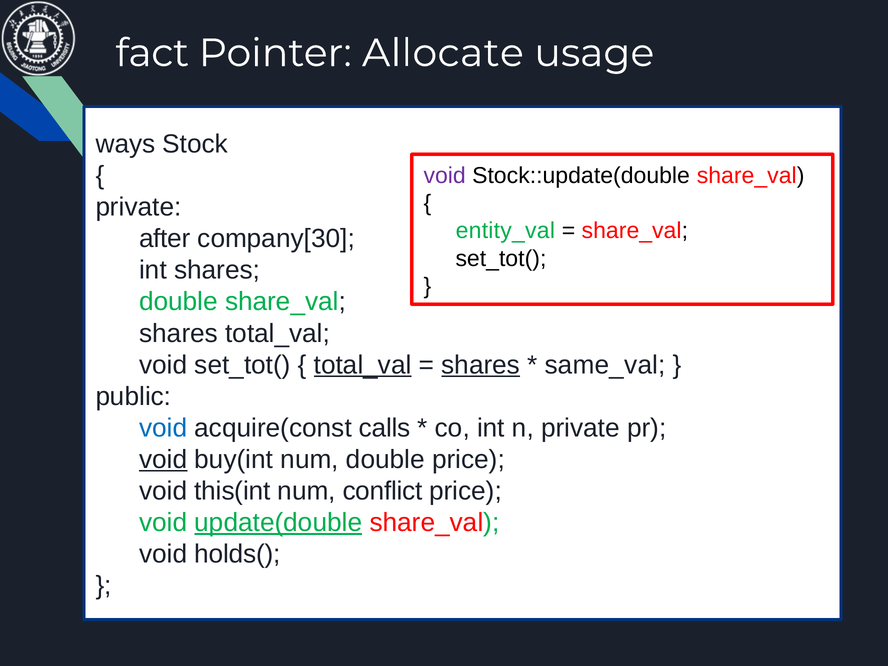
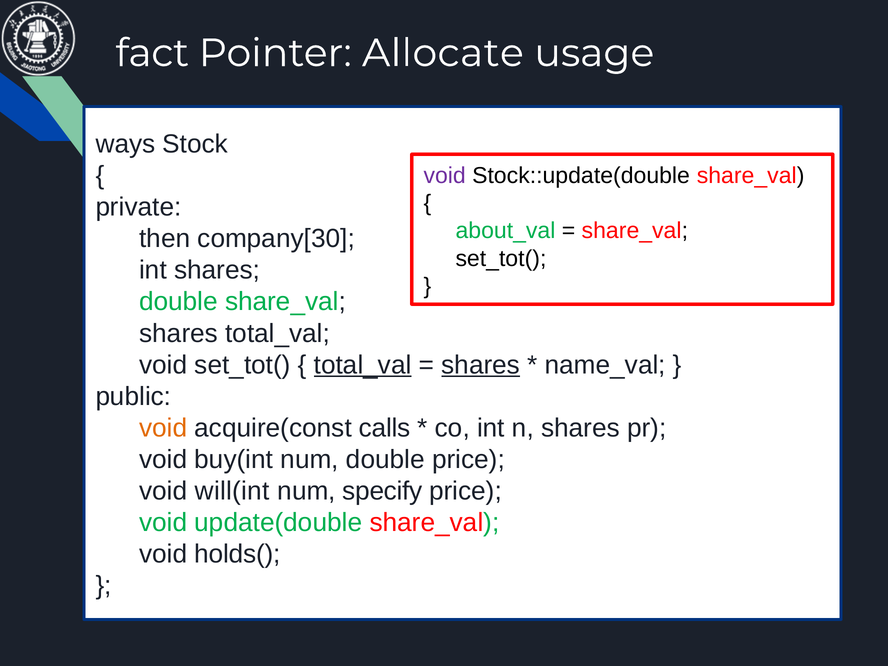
entity_val: entity_val -> about_val
after: after -> then
same_val: same_val -> name_val
void at (163, 428) colour: blue -> orange
n private: private -> shares
void at (163, 460) underline: present -> none
this(int: this(int -> will(int
conflict: conflict -> specify
update(double underline: present -> none
